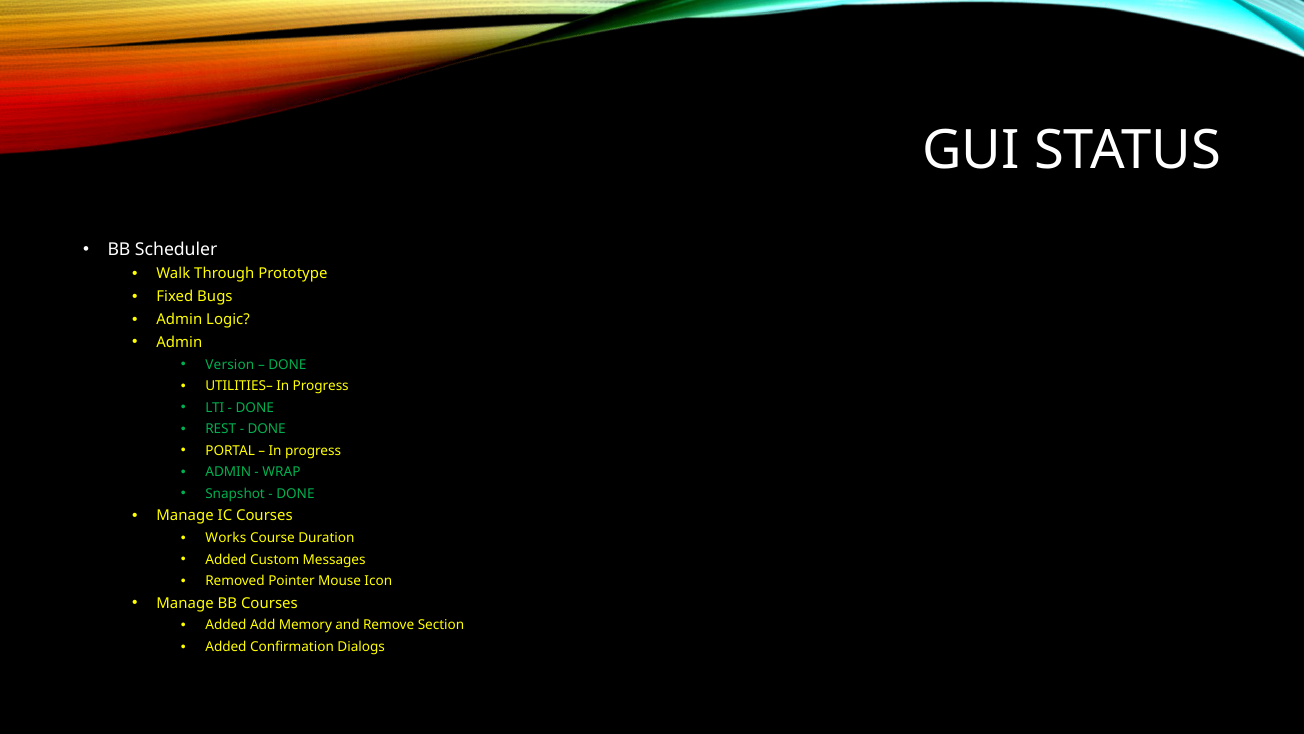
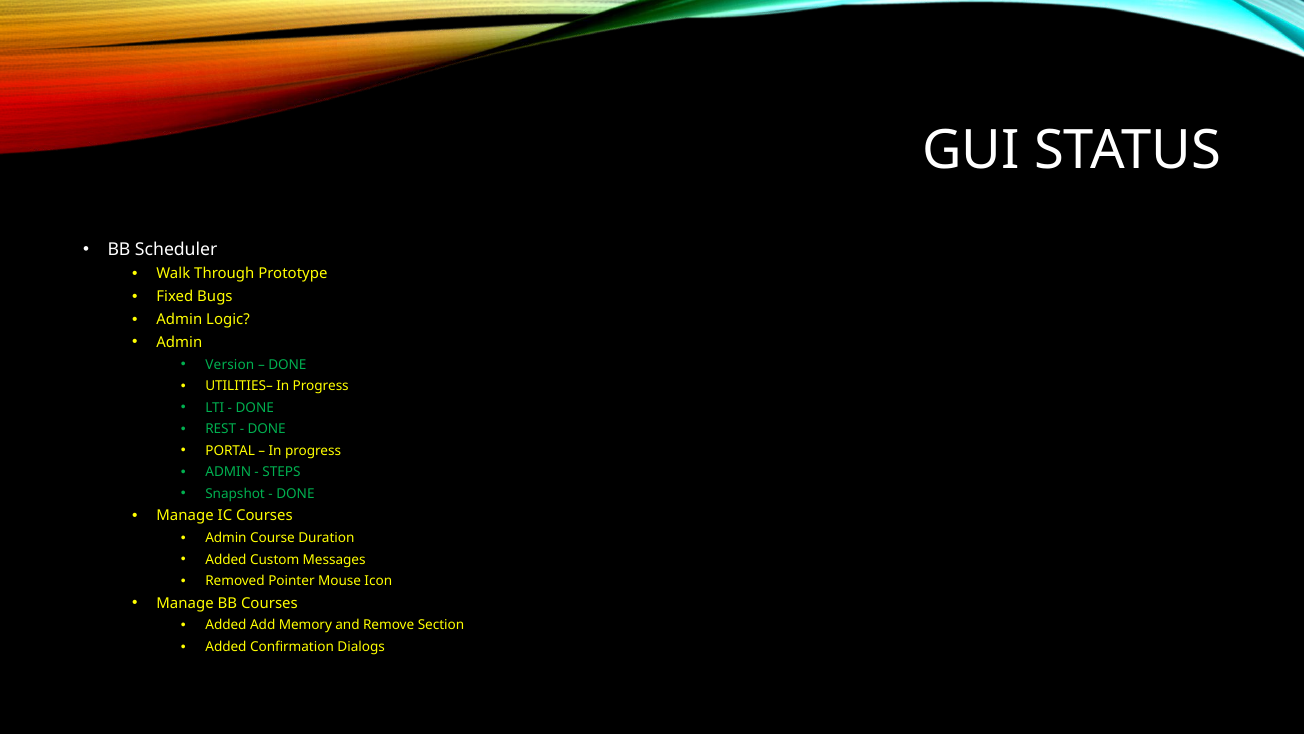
WRAP: WRAP -> STEPS
Works at (226, 538): Works -> Admin
